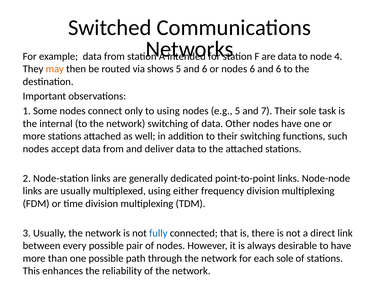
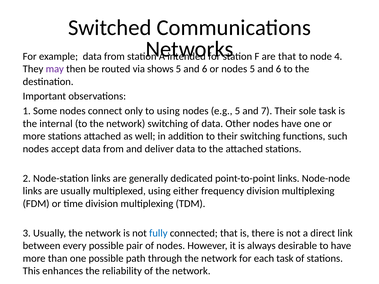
are data: data -> that
may colour: orange -> purple
nodes 6: 6 -> 5
each sole: sole -> task
